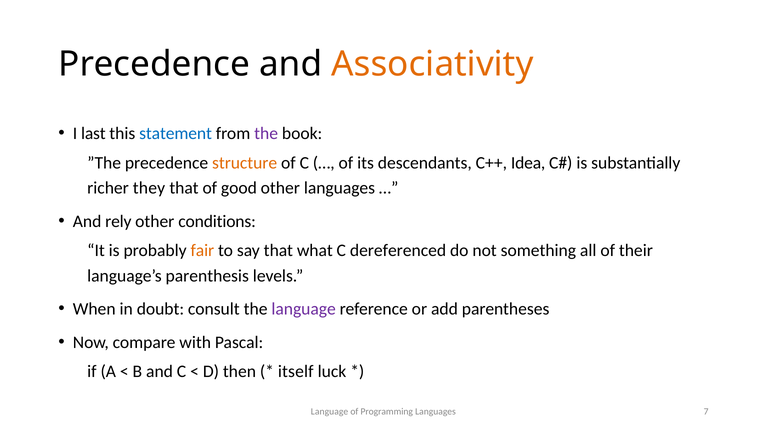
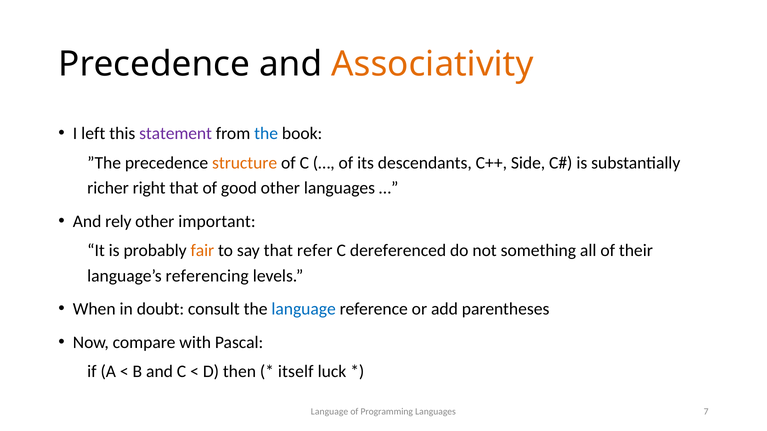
last: last -> left
statement colour: blue -> purple
the at (266, 134) colour: purple -> blue
Idea: Idea -> Side
they: they -> right
conditions: conditions -> important
what: what -> refer
parenthesis: parenthesis -> referencing
language at (304, 309) colour: purple -> blue
